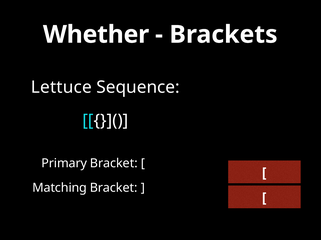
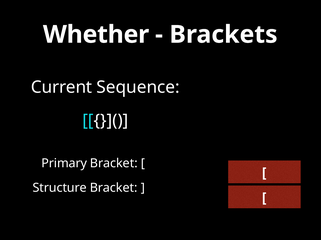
Lettuce: Lettuce -> Current
Matching: Matching -> Structure
